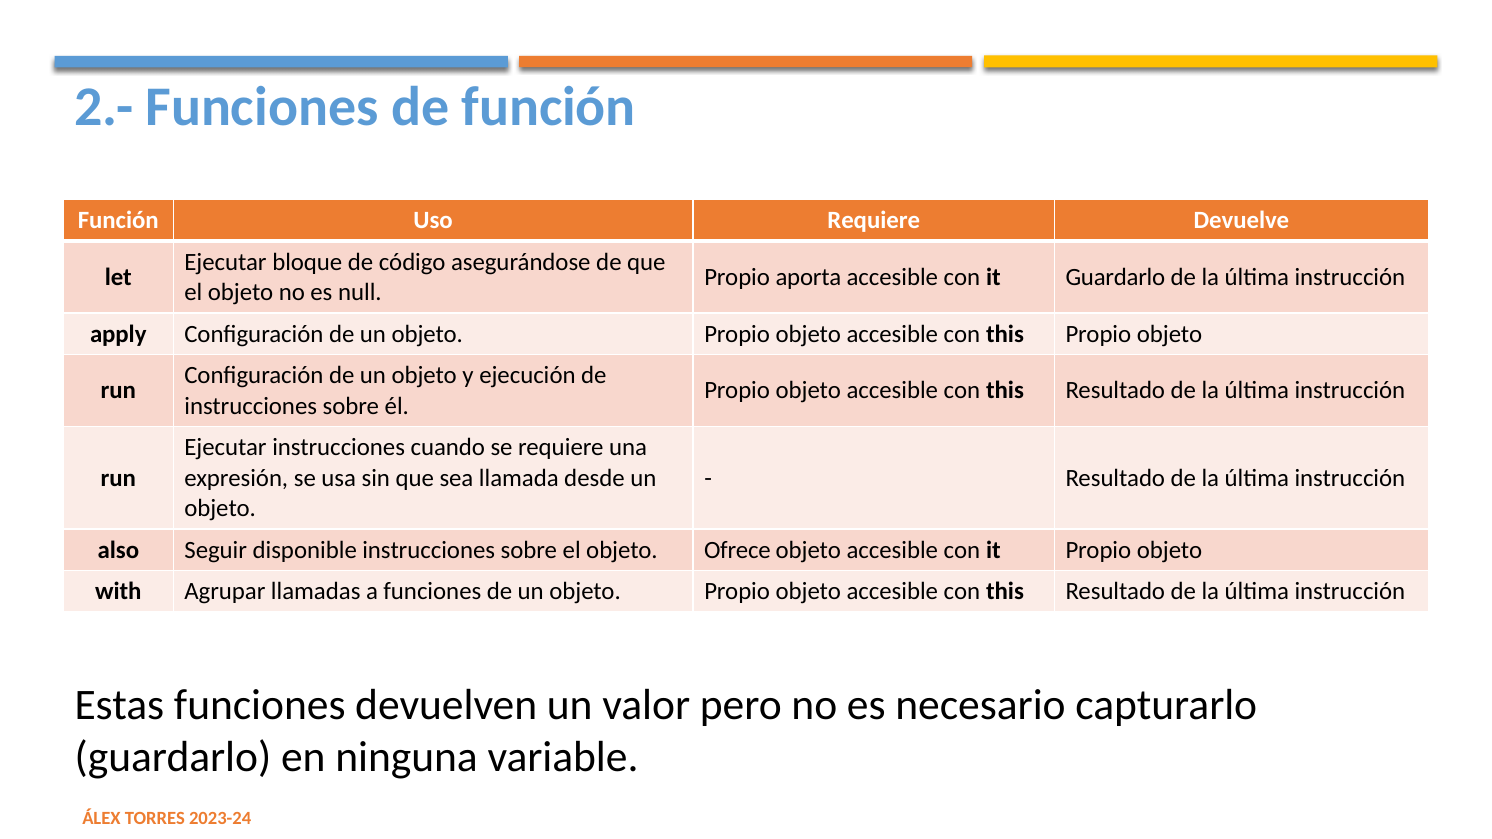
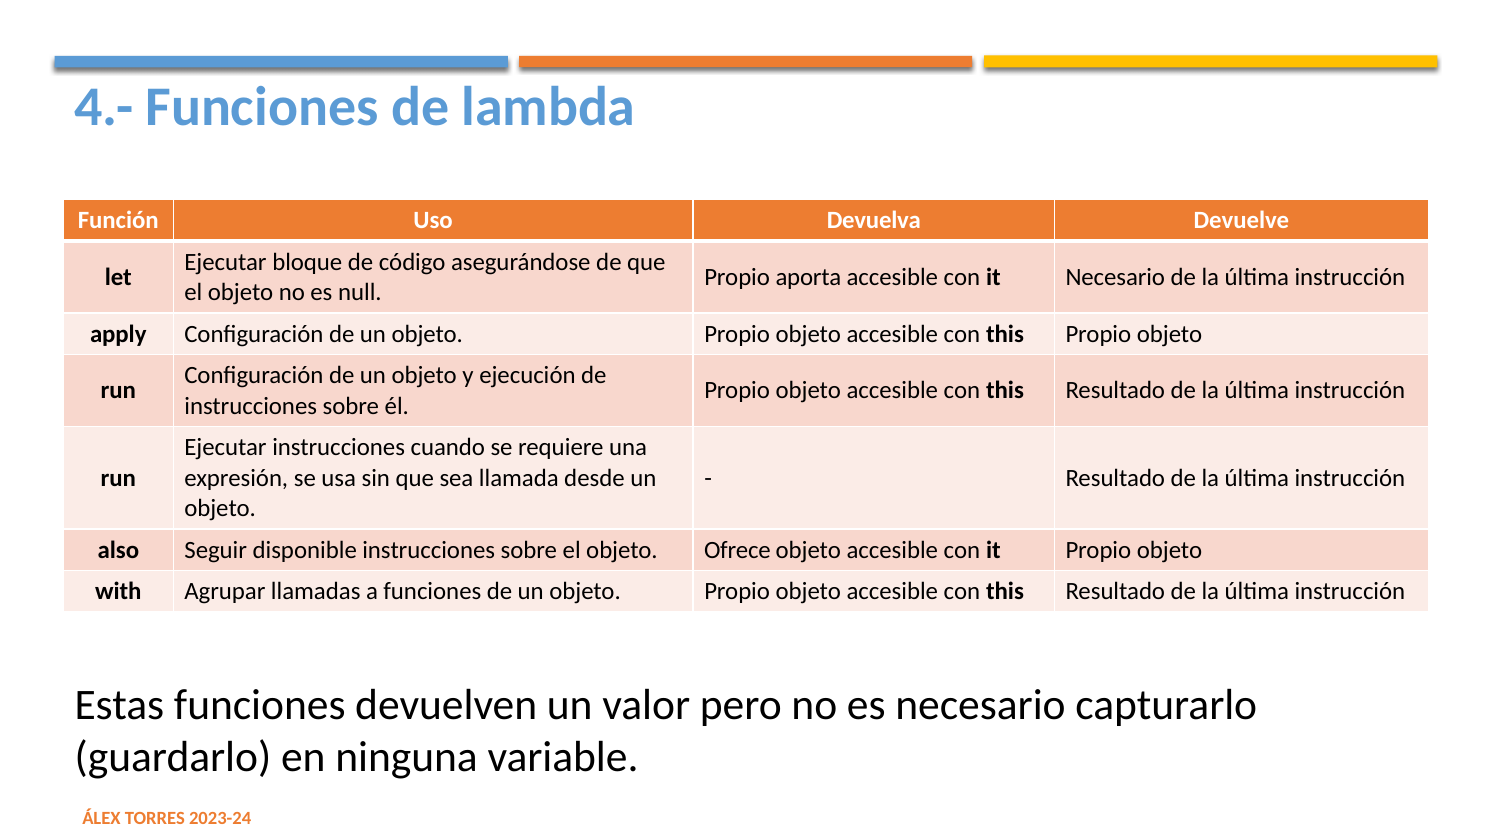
2.-: 2.- -> 4.-
de función: función -> lambda
Uso Requiere: Requiere -> Devuelva
it Guardarlo: Guardarlo -> Necesario
